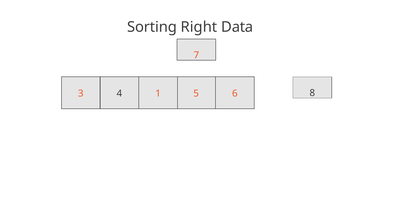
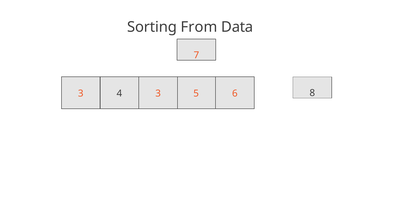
Right: Right -> From
4 1: 1 -> 3
